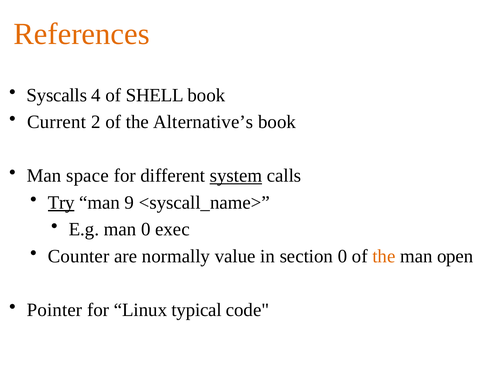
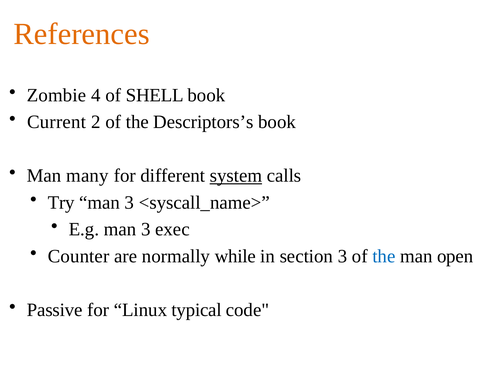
Syscalls: Syscalls -> Zombie
Alternative’s: Alternative’s -> Descriptors’s
space: space -> many
Try underline: present -> none
9 at (129, 203): 9 -> 3
E.g man 0: 0 -> 3
value: value -> while
section 0: 0 -> 3
the at (384, 256) colour: orange -> blue
Pointer: Pointer -> Passive
